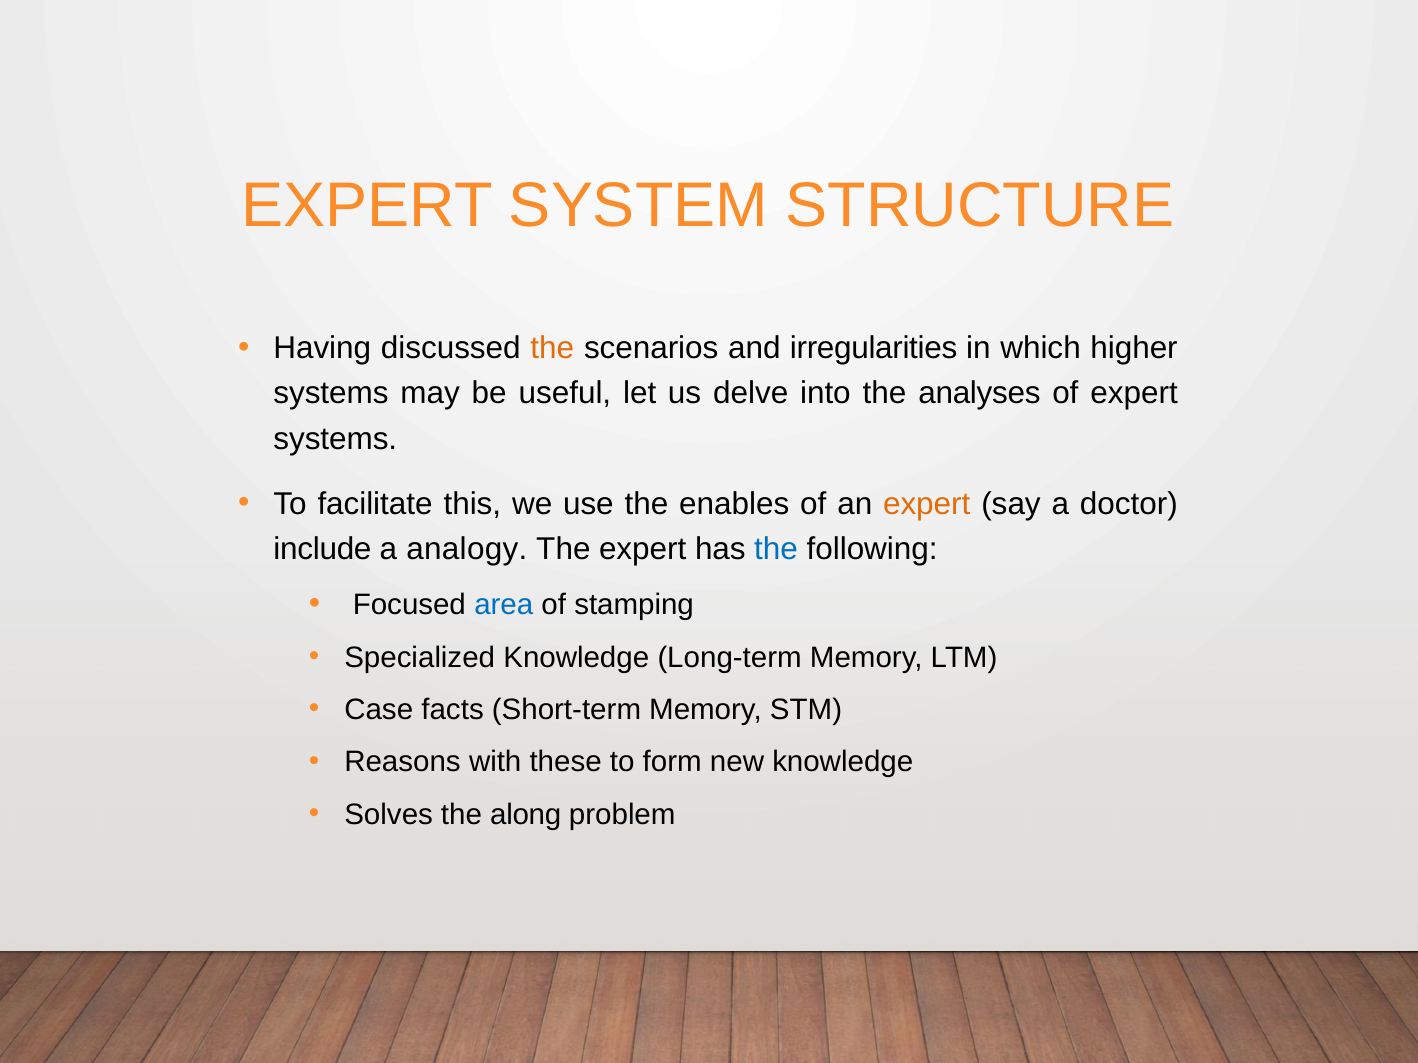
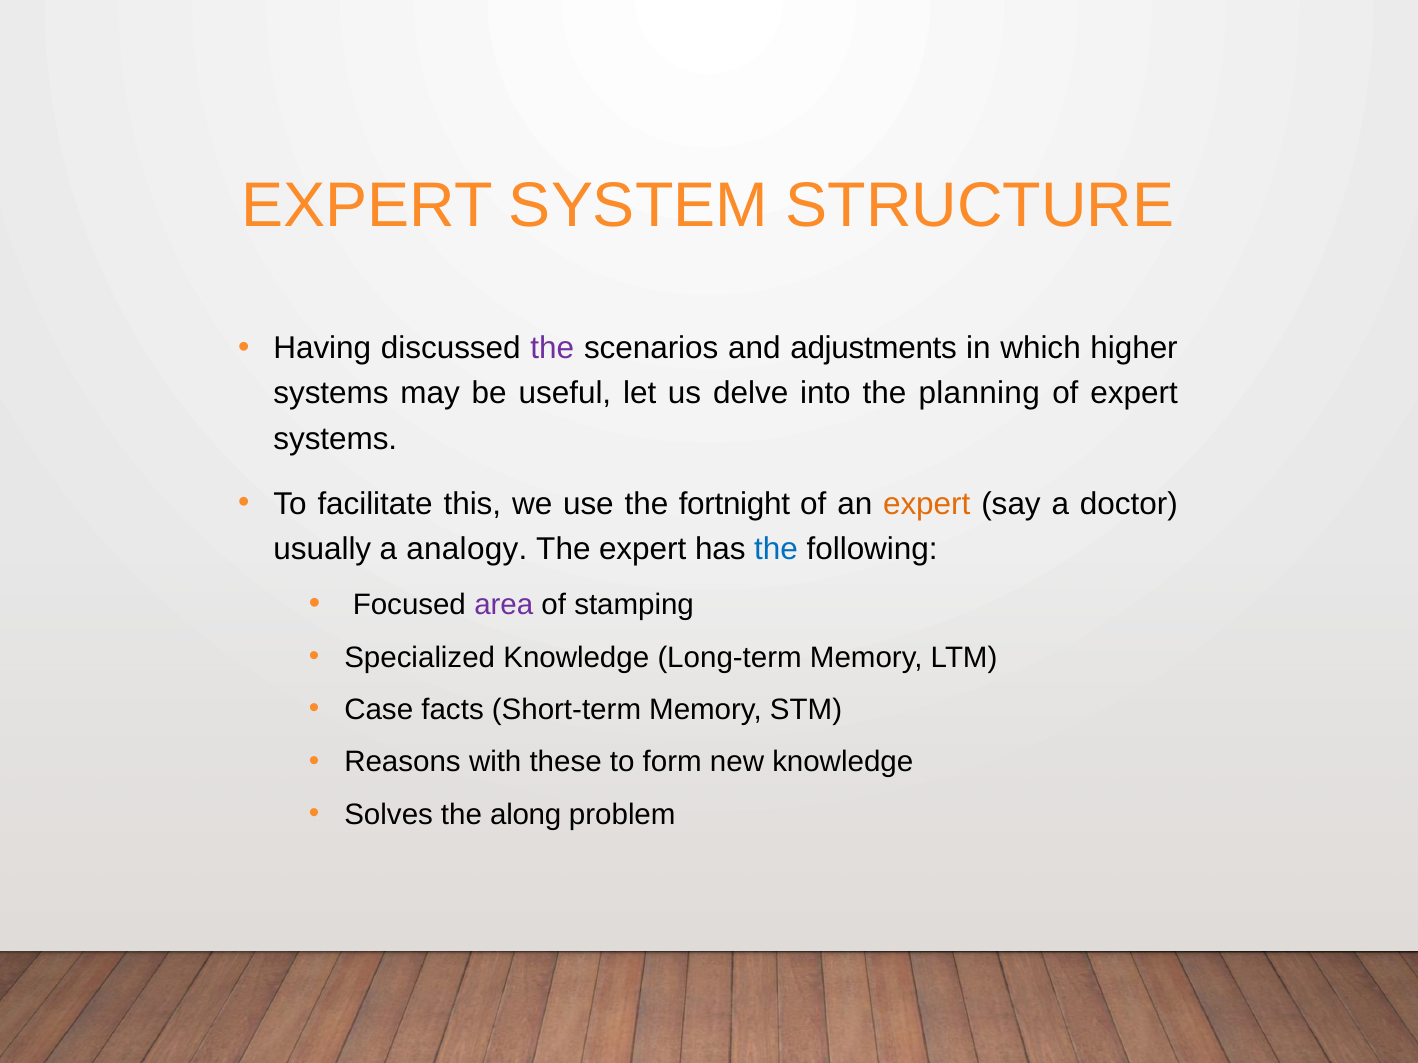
the at (552, 348) colour: orange -> purple
irregularities: irregularities -> adjustments
analyses: analyses -> planning
enables: enables -> fortnight
include: include -> usually
area colour: blue -> purple
